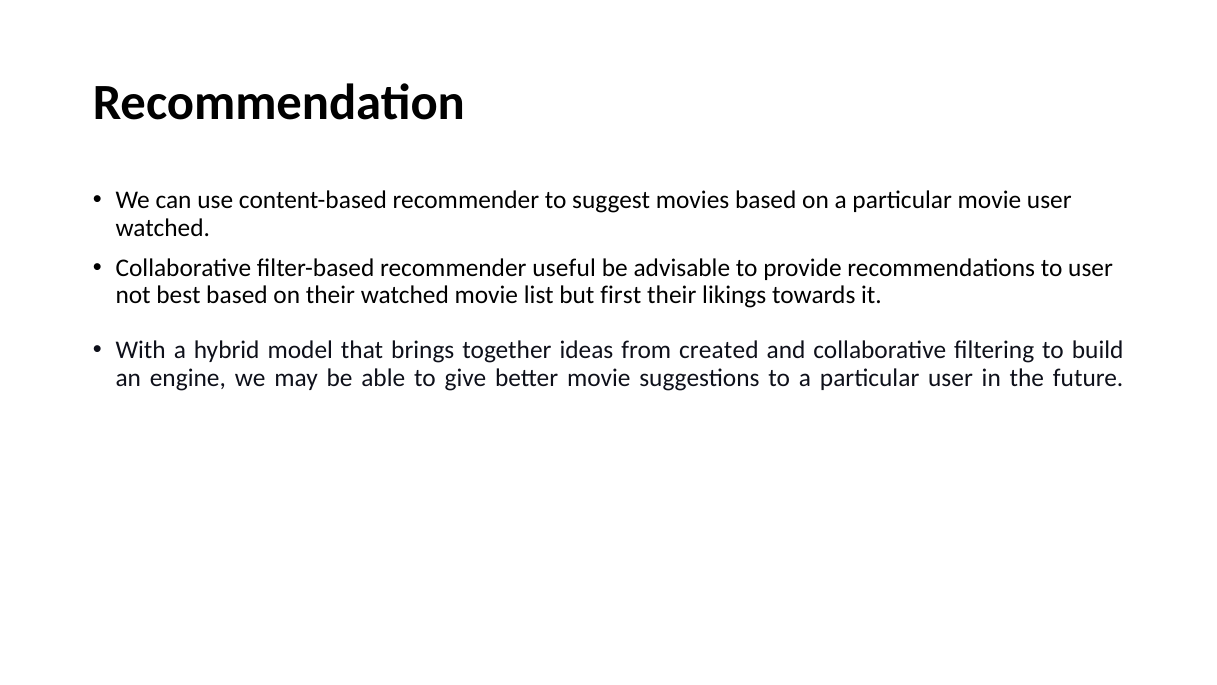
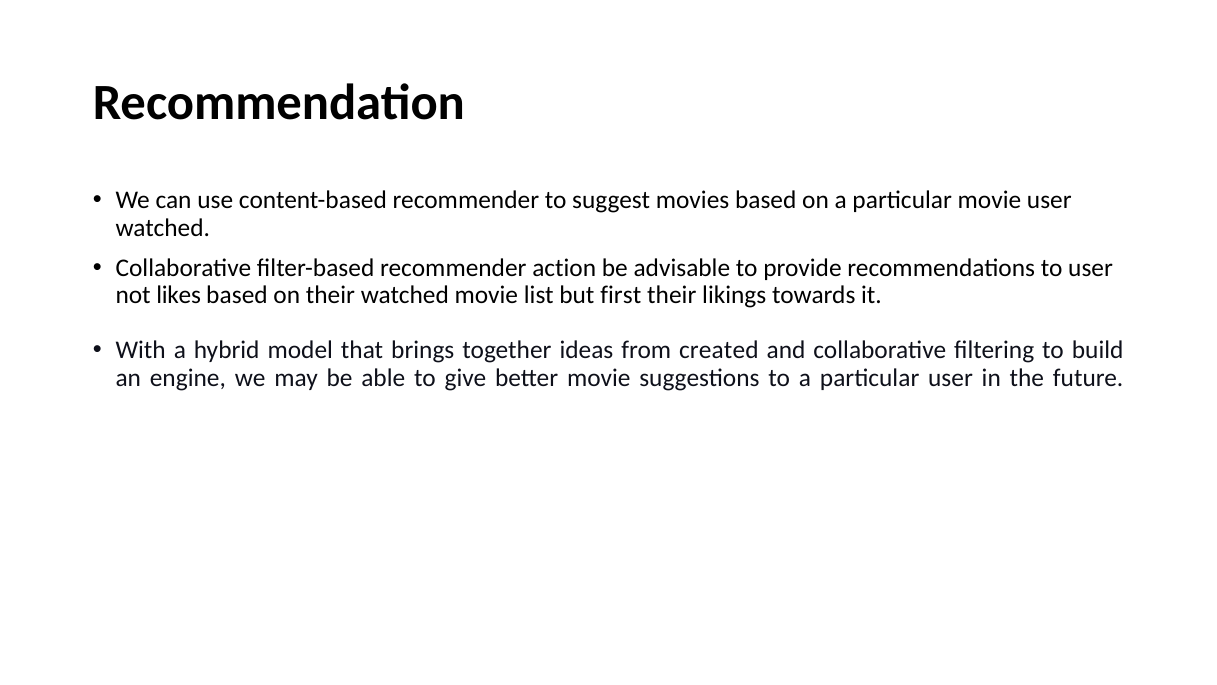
useful: useful -> action
best: best -> likes
